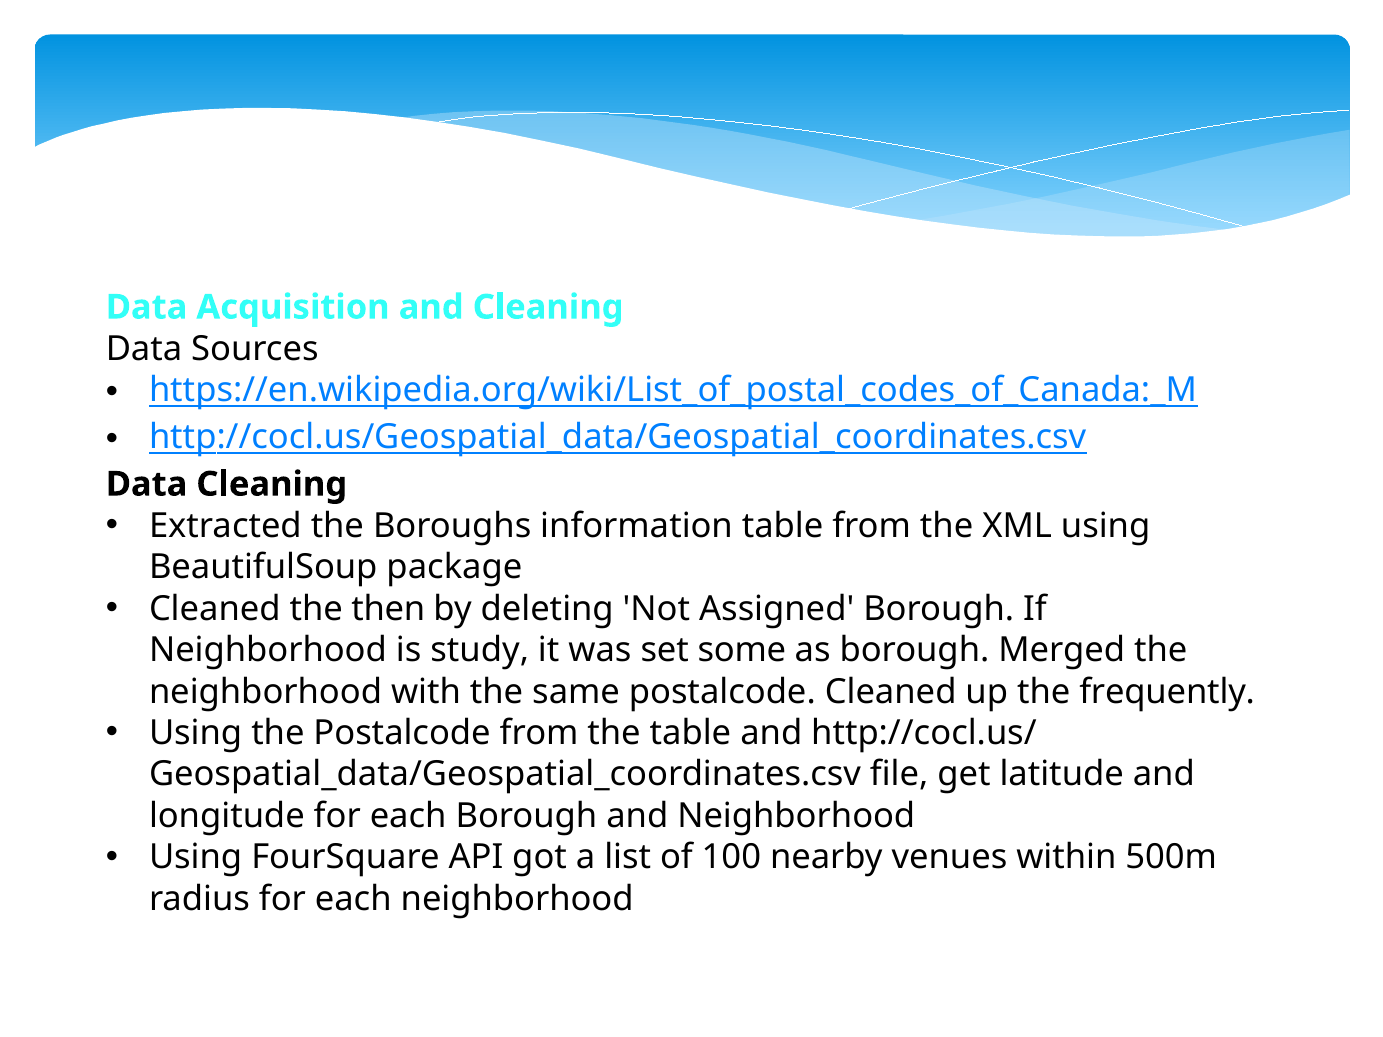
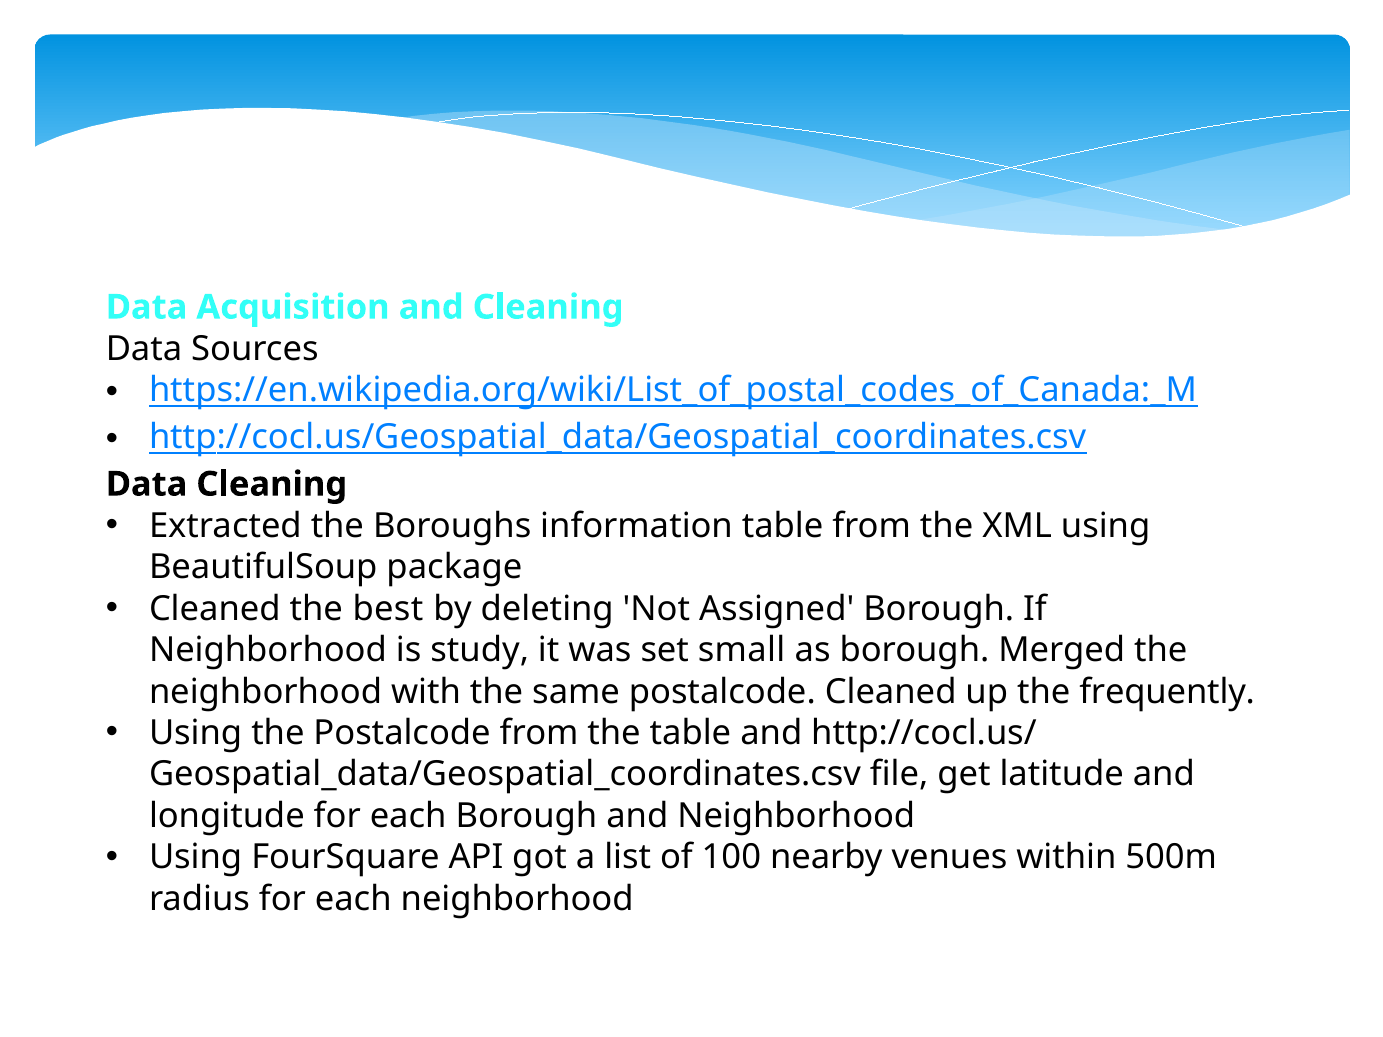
then: then -> best
some: some -> small
